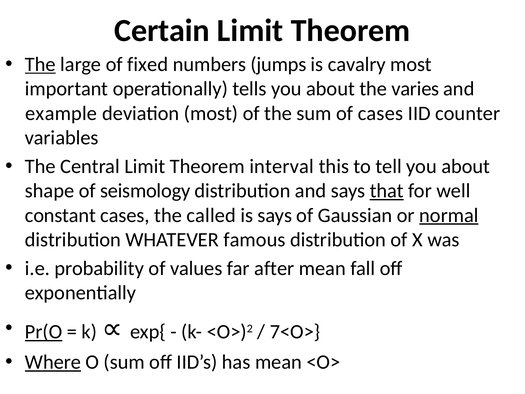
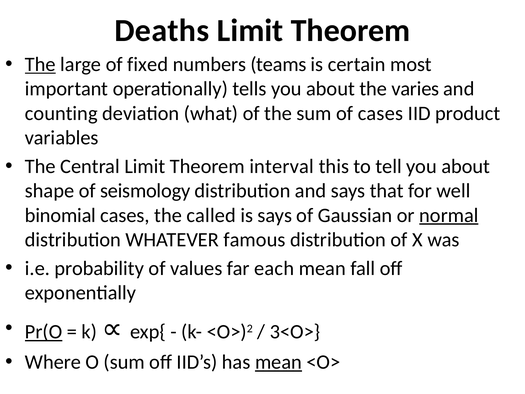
Certain: Certain -> Deaths
jumps: jumps -> teams
cavalry: cavalry -> certain
example: example -> counting
deviation most: most -> what
counter: counter -> product
that underline: present -> none
constant: constant -> binomial
after: after -> each
7<O>: 7<O> -> 3<O>
Where underline: present -> none
mean at (278, 362) underline: none -> present
